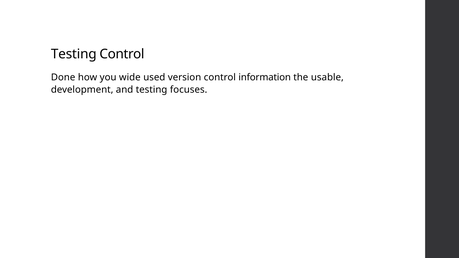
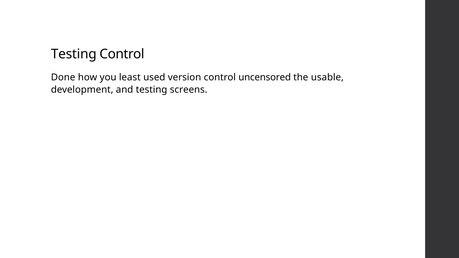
wide: wide -> least
information: information -> uncensored
focuses: focuses -> screens
